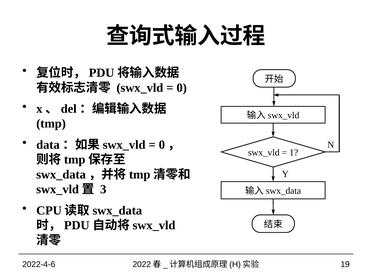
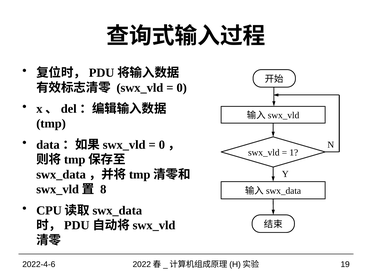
3: 3 -> 8
